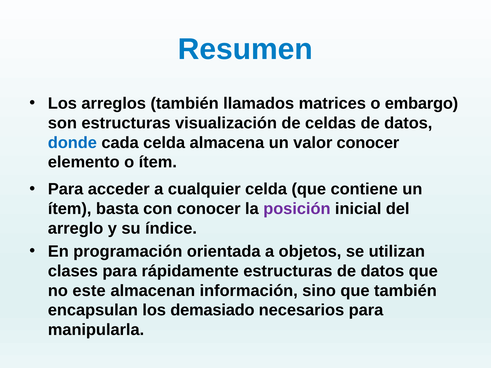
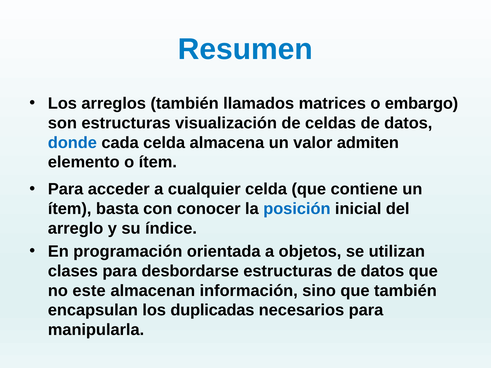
valor conocer: conocer -> admiten
posición colour: purple -> blue
rápidamente: rápidamente -> desbordarse
demasiado: demasiado -> duplicadas
